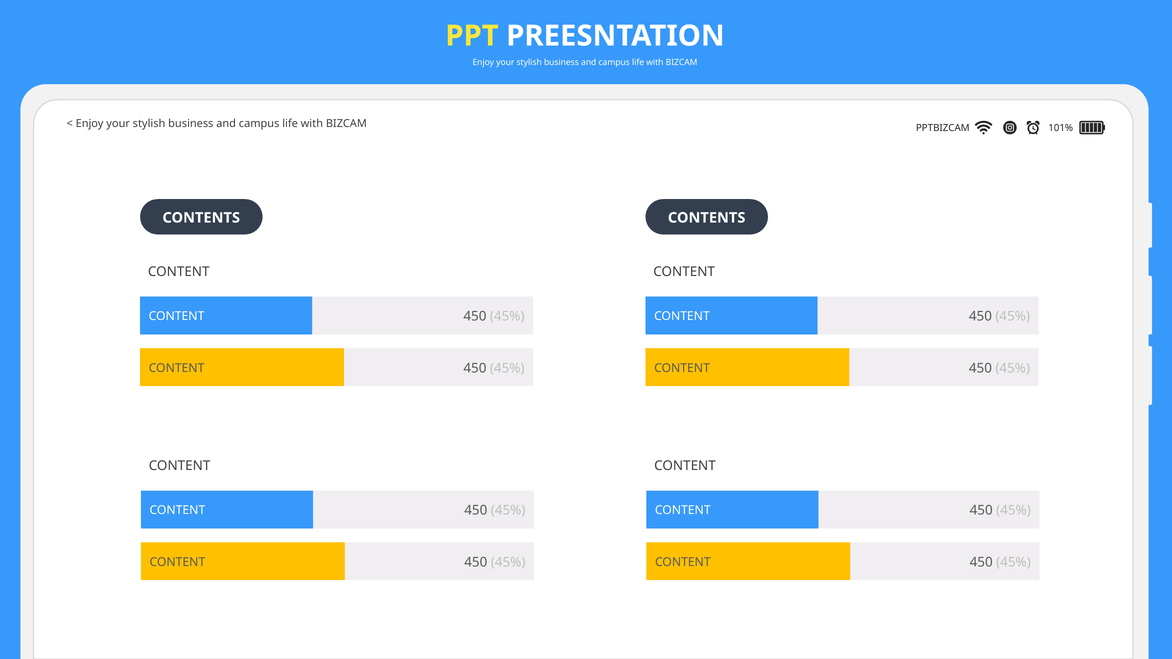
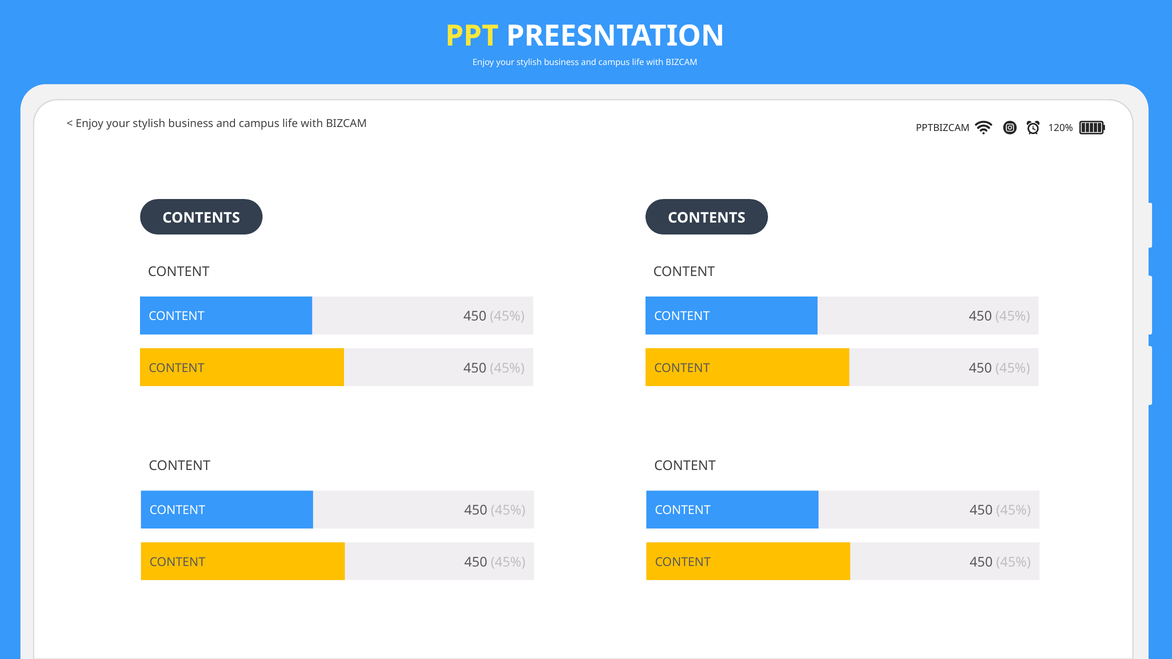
101%: 101% -> 120%
